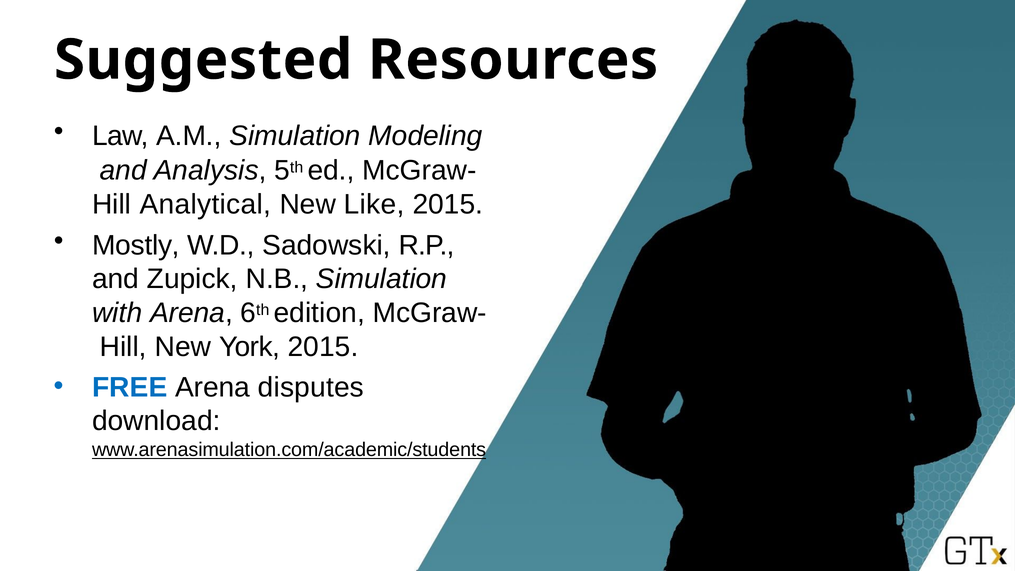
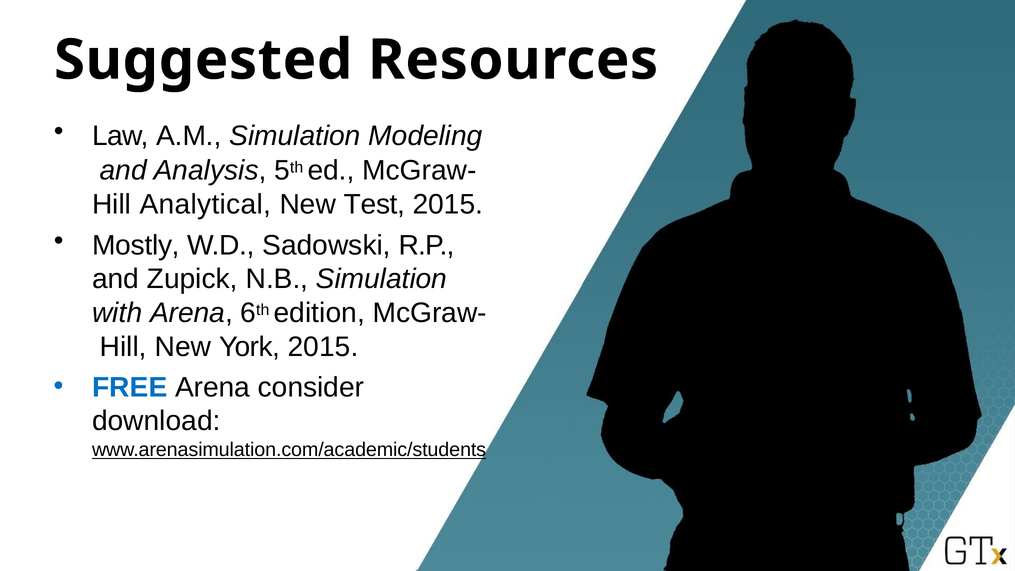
Like: Like -> Test
disputes: disputes -> consider
